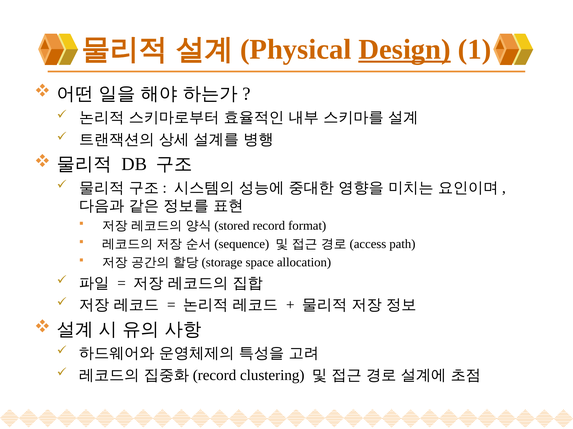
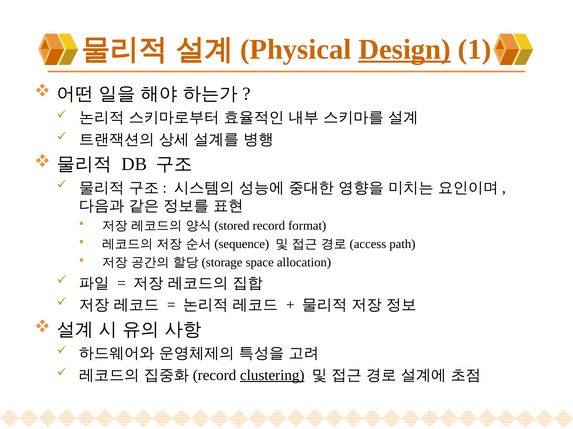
clustering underline: none -> present
